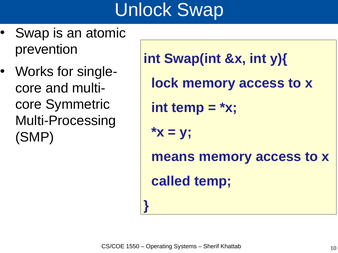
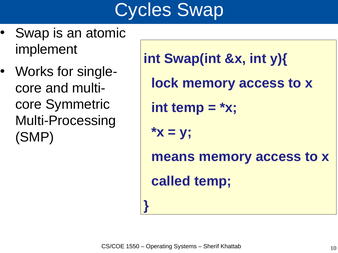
Unlock: Unlock -> Cycles
prevention: prevention -> implement
